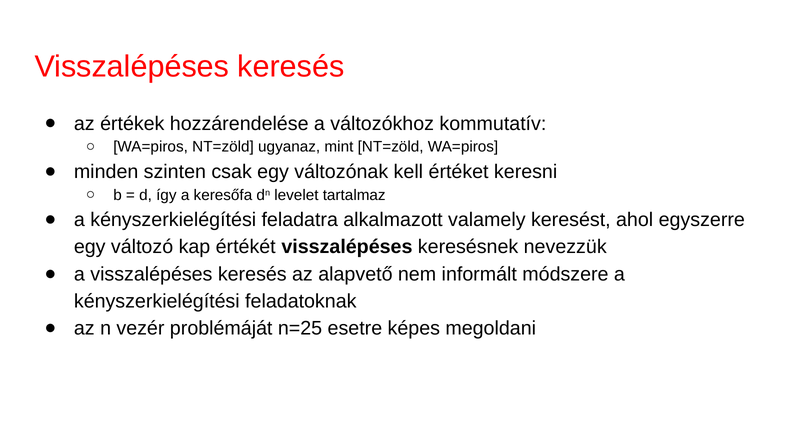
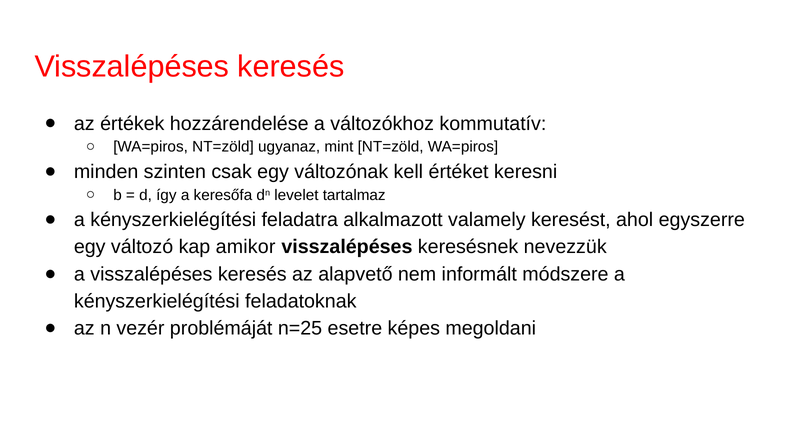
értékét: értékét -> amikor
